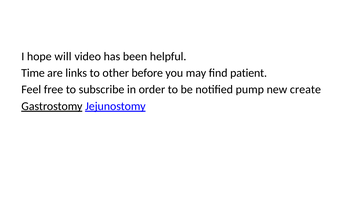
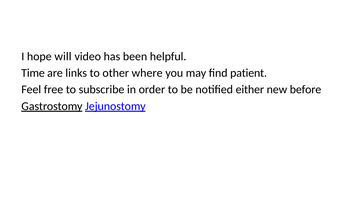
before: before -> where
pump: pump -> either
create: create -> before
